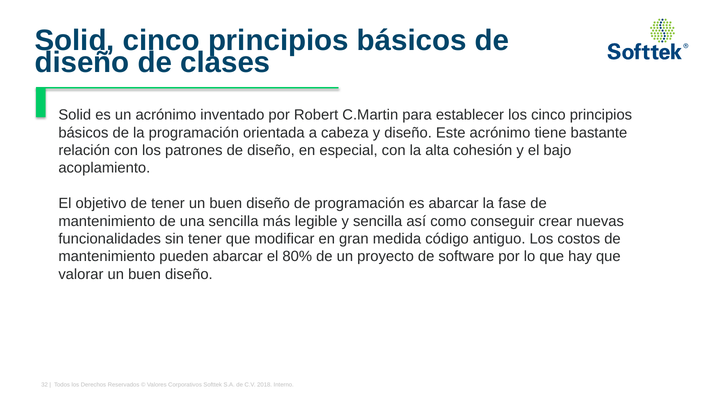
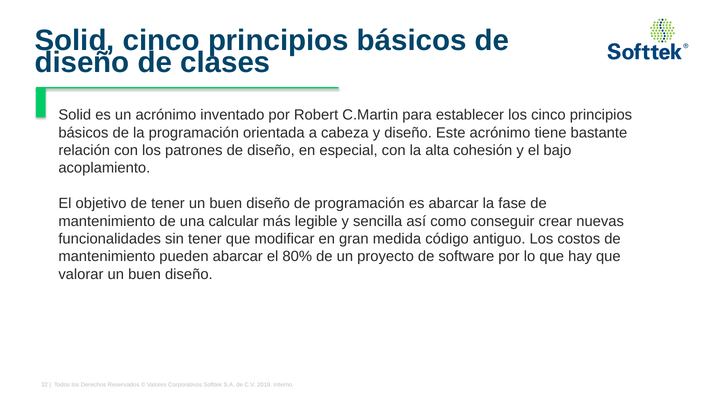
una sencilla: sencilla -> calcular
